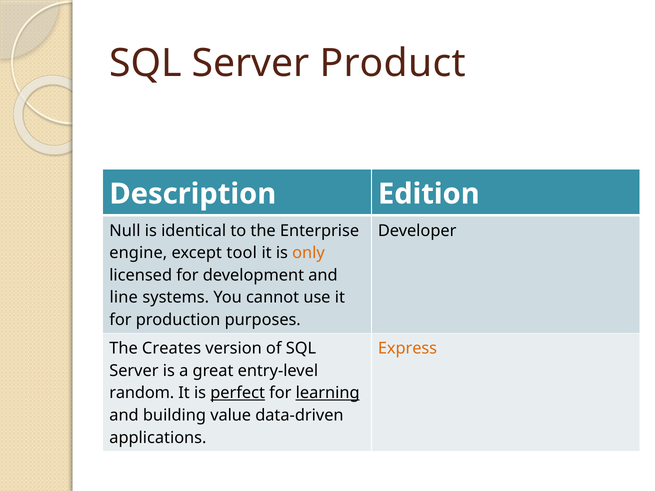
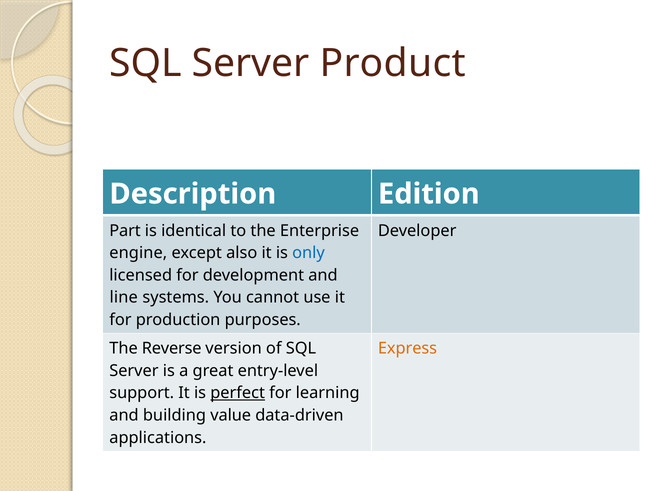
Null: Null -> Part
tool: tool -> also
only colour: orange -> blue
Creates: Creates -> Reverse
random: random -> support
learning underline: present -> none
